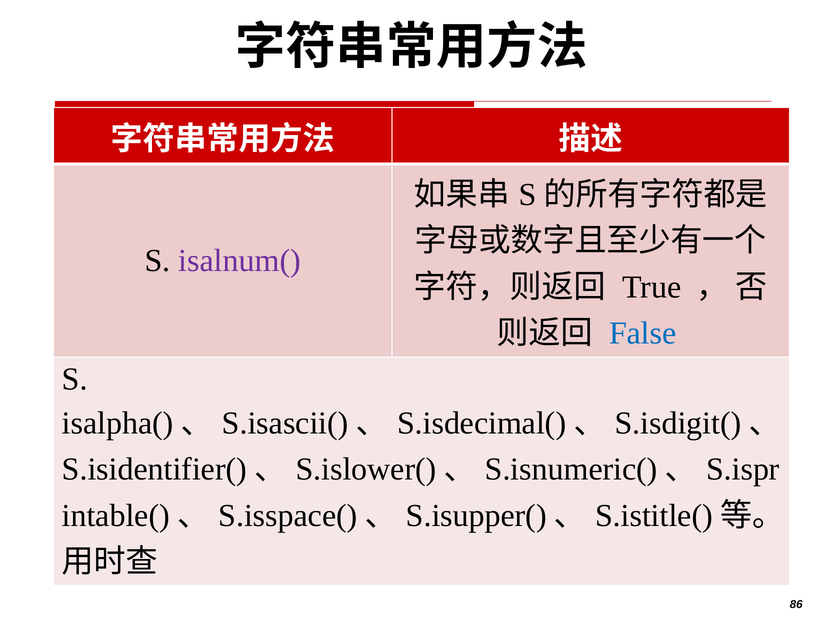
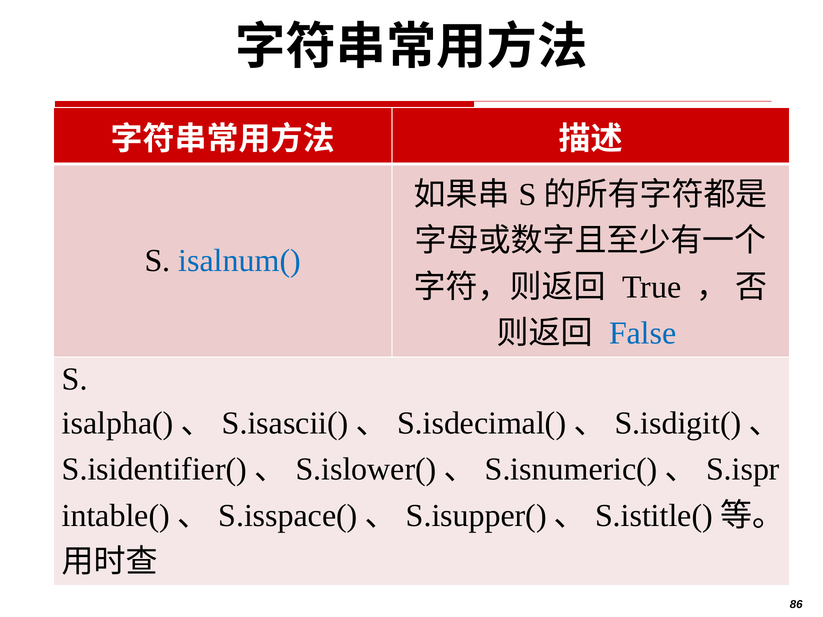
isalnum( colour: purple -> blue
